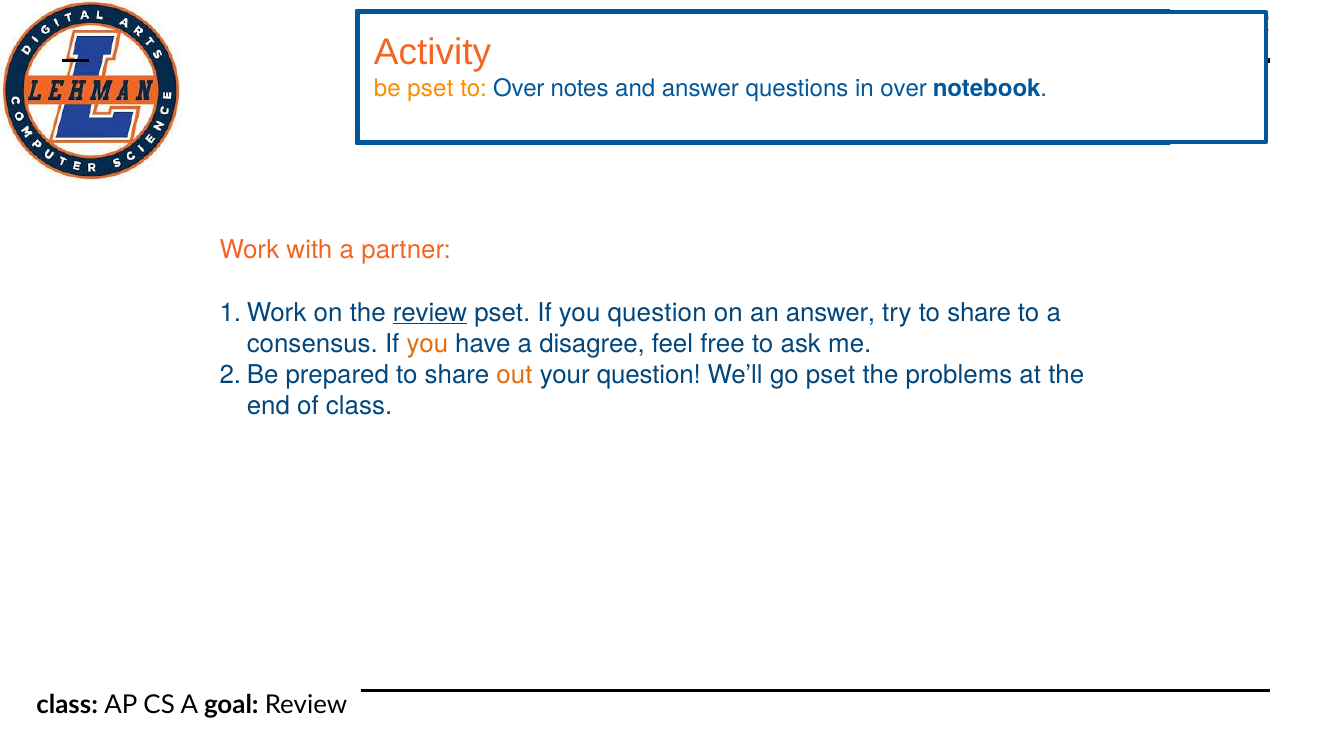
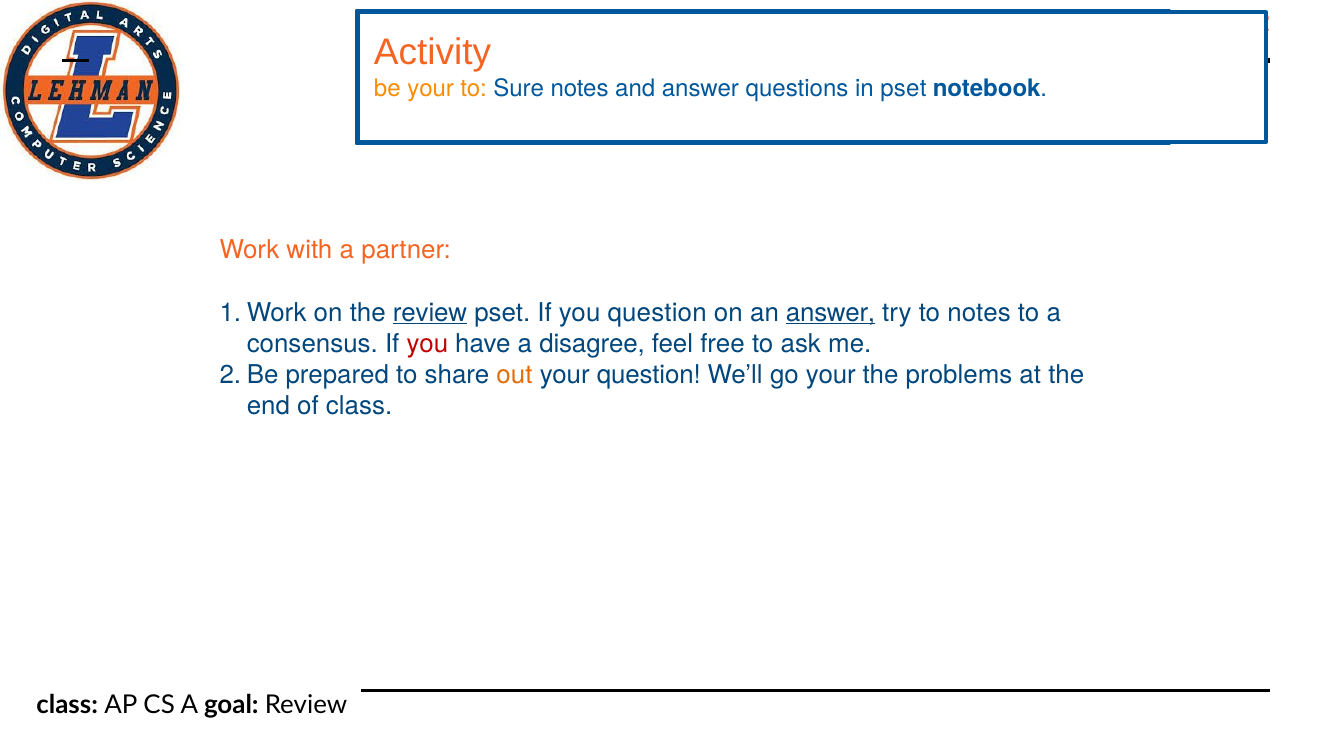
be pset: pset -> your
to Over: Over -> Sure
in over: over -> pset
answer at (831, 313) underline: none -> present
try to share: share -> notes
you at (427, 344) colour: orange -> red
go pset: pset -> your
